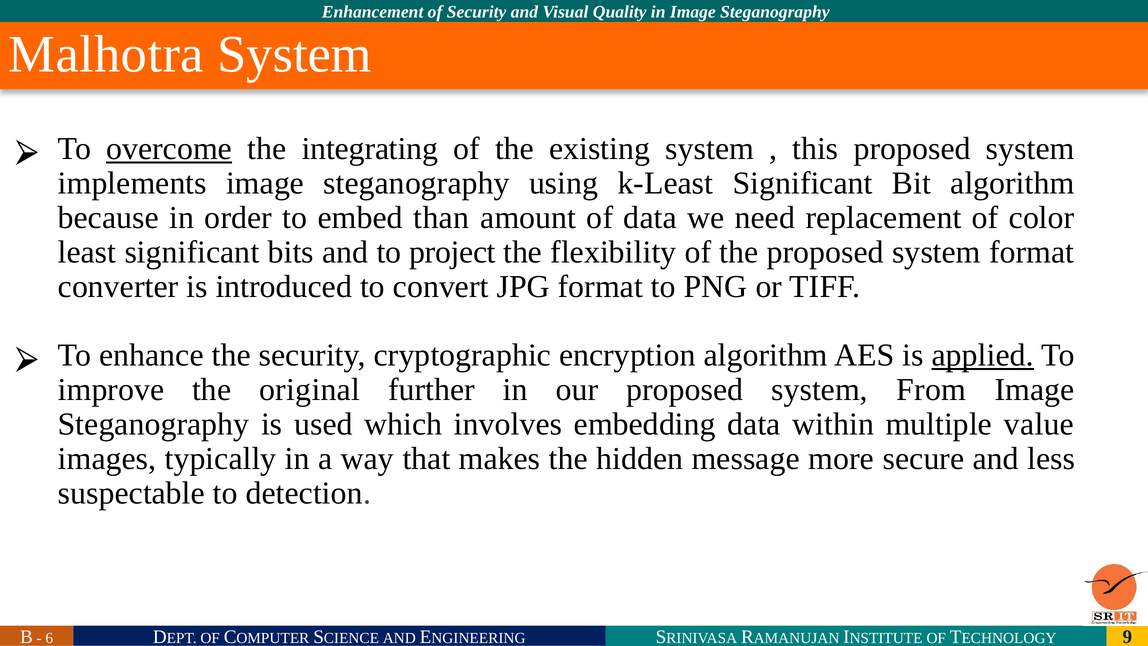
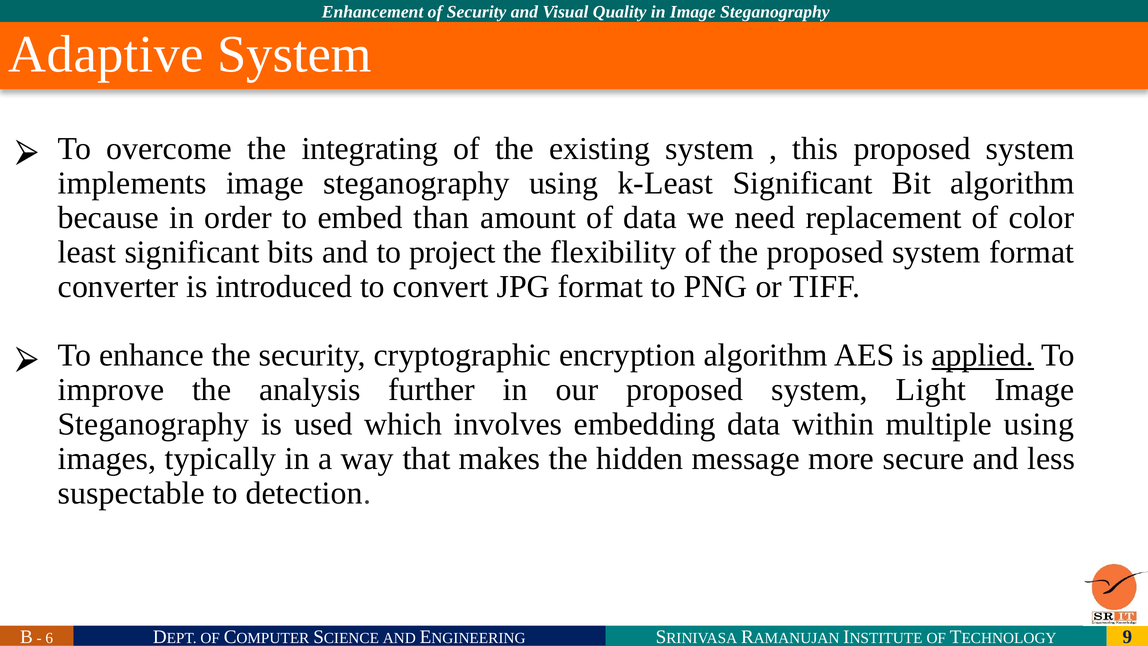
Malhotra: Malhotra -> Adaptive
overcome underline: present -> none
original: original -> analysis
From: From -> Light
multiple value: value -> using
